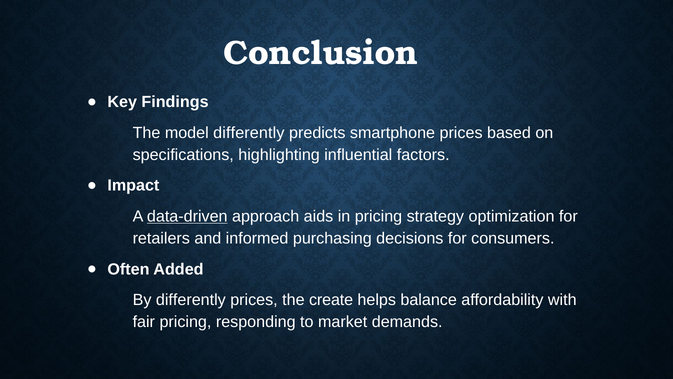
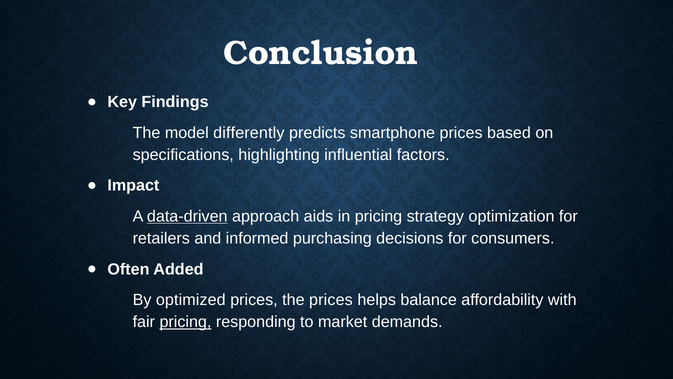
By differently: differently -> optimized
the create: create -> prices
pricing at (185, 322) underline: none -> present
